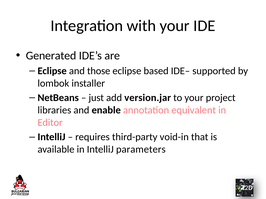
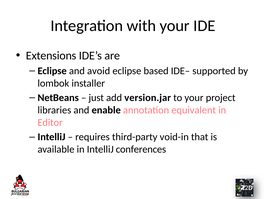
Generated: Generated -> Extensions
those: those -> avoid
parameters: parameters -> conferences
